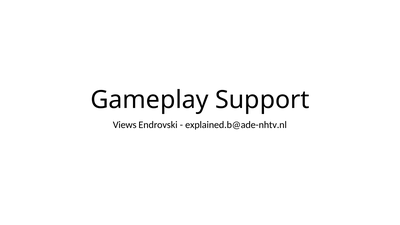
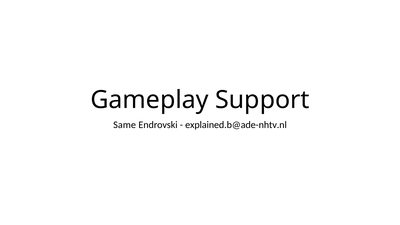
Views: Views -> Same
